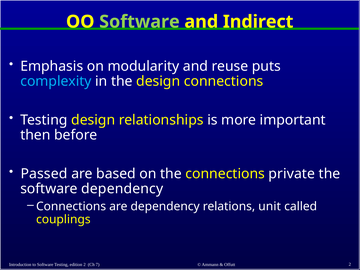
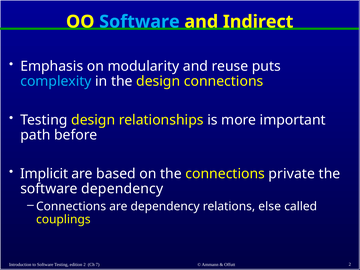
Software at (139, 22) colour: light green -> light blue
then: then -> path
Passed: Passed -> Implicit
unit: unit -> else
